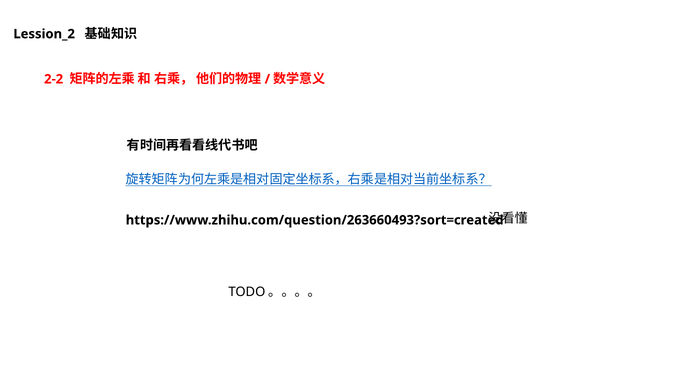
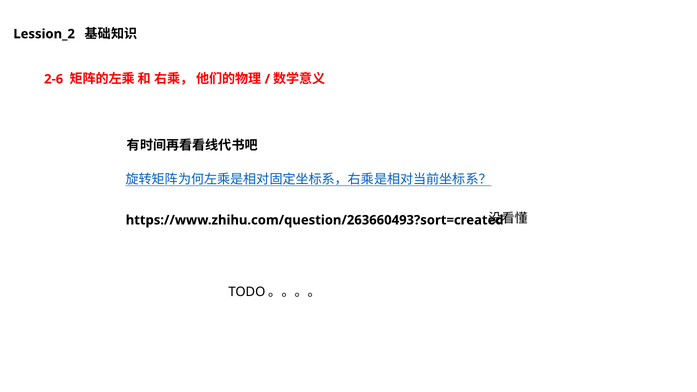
2-2: 2-2 -> 2-6
